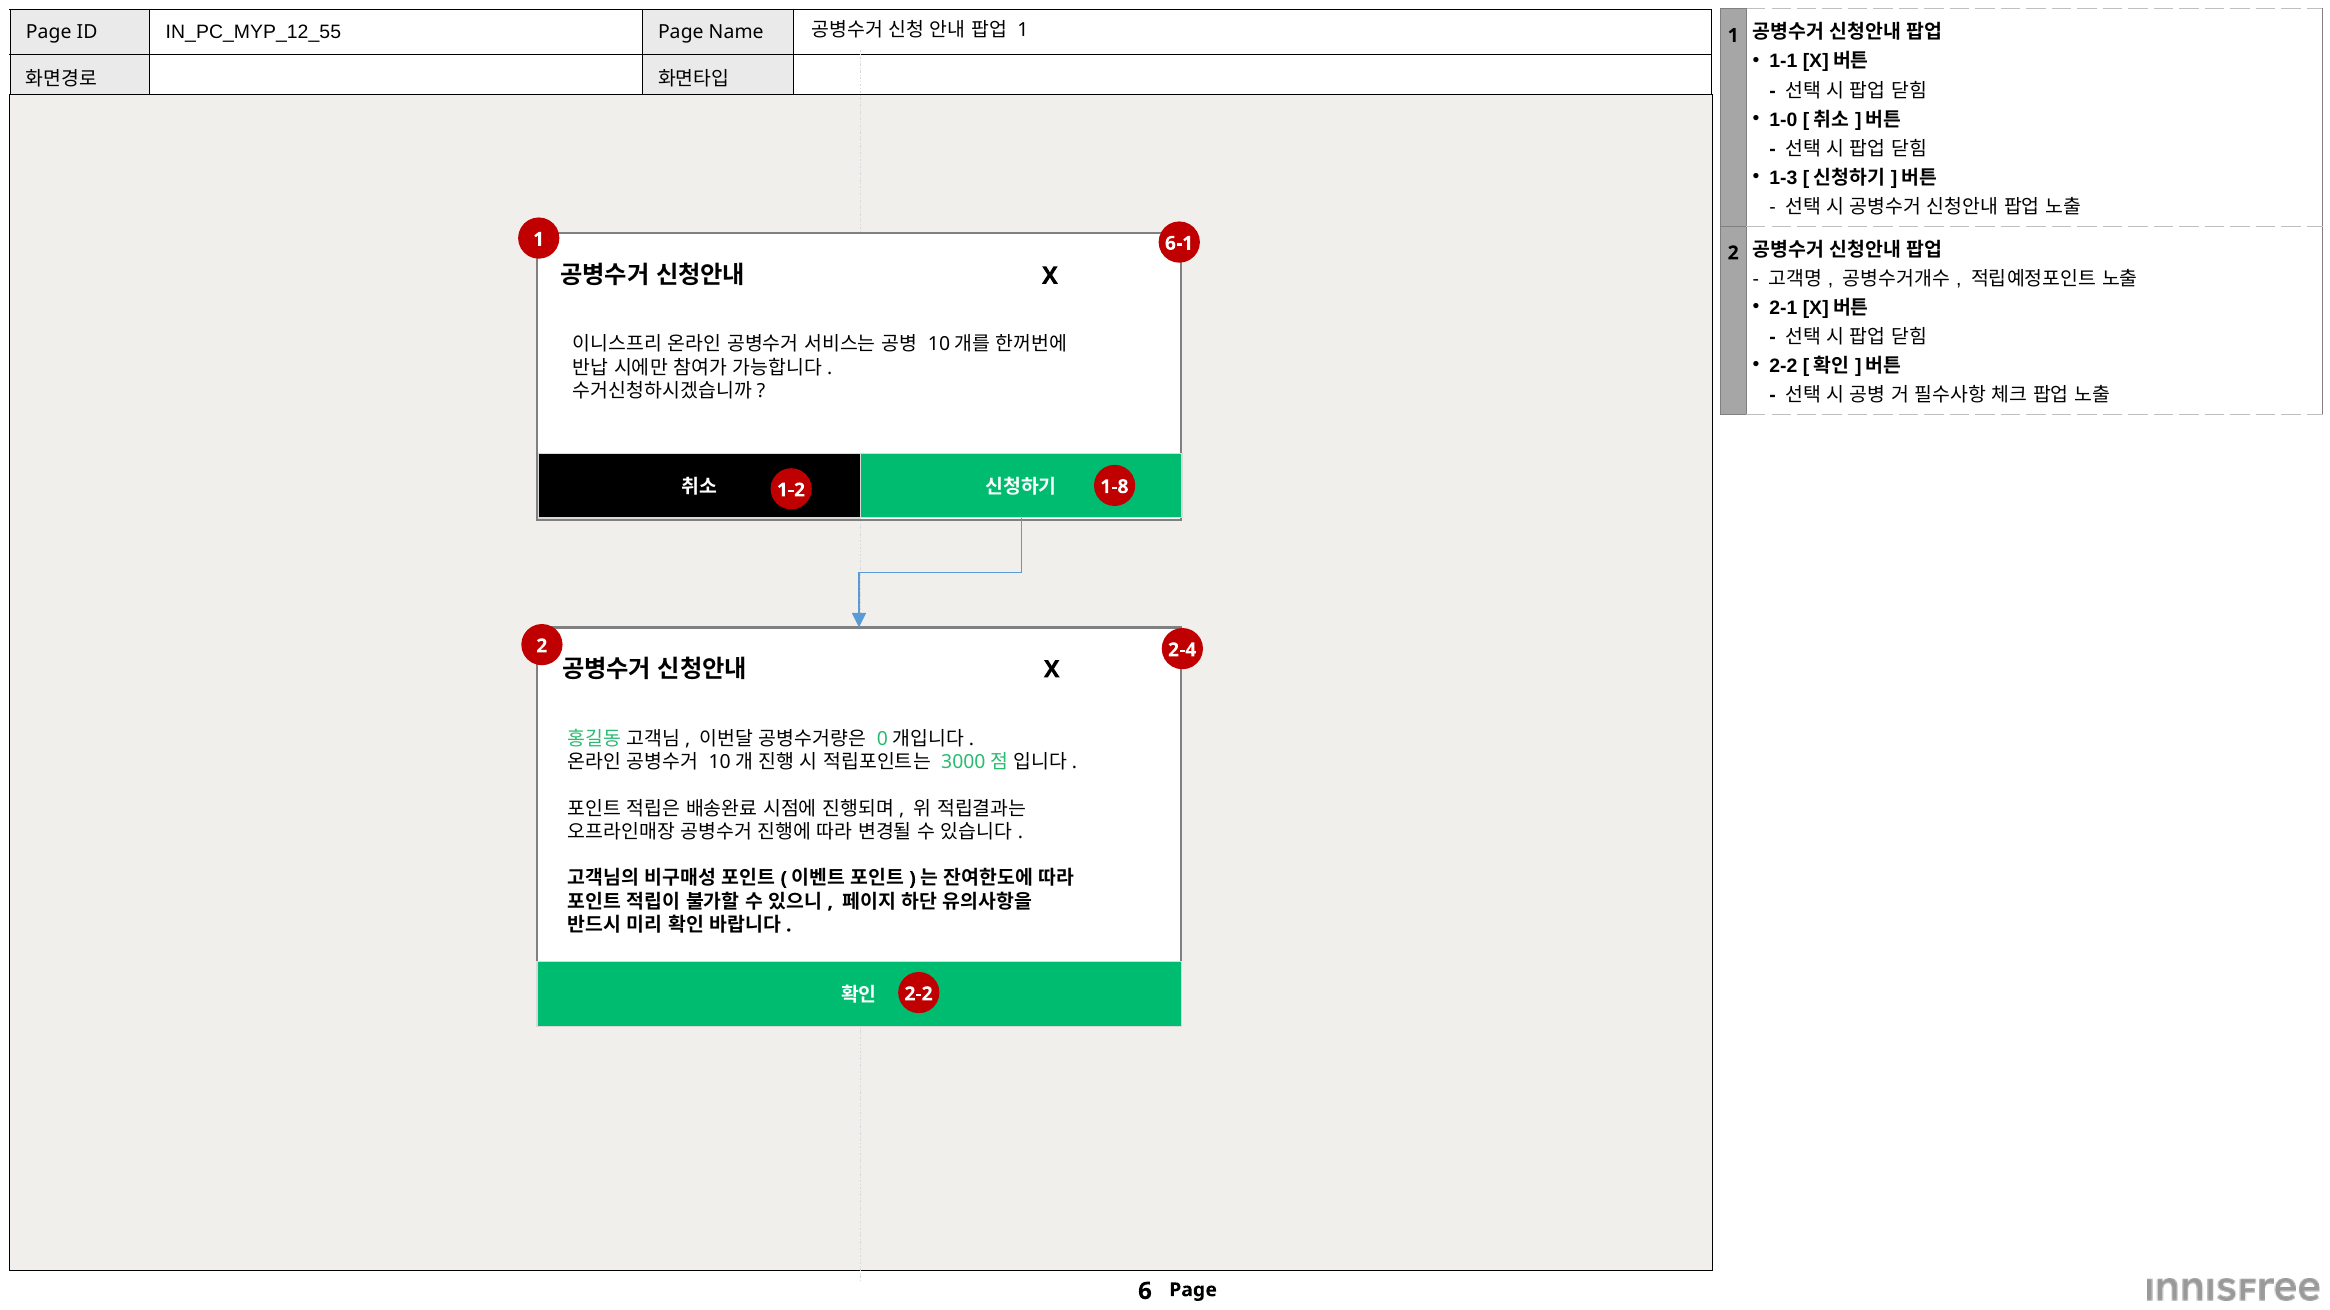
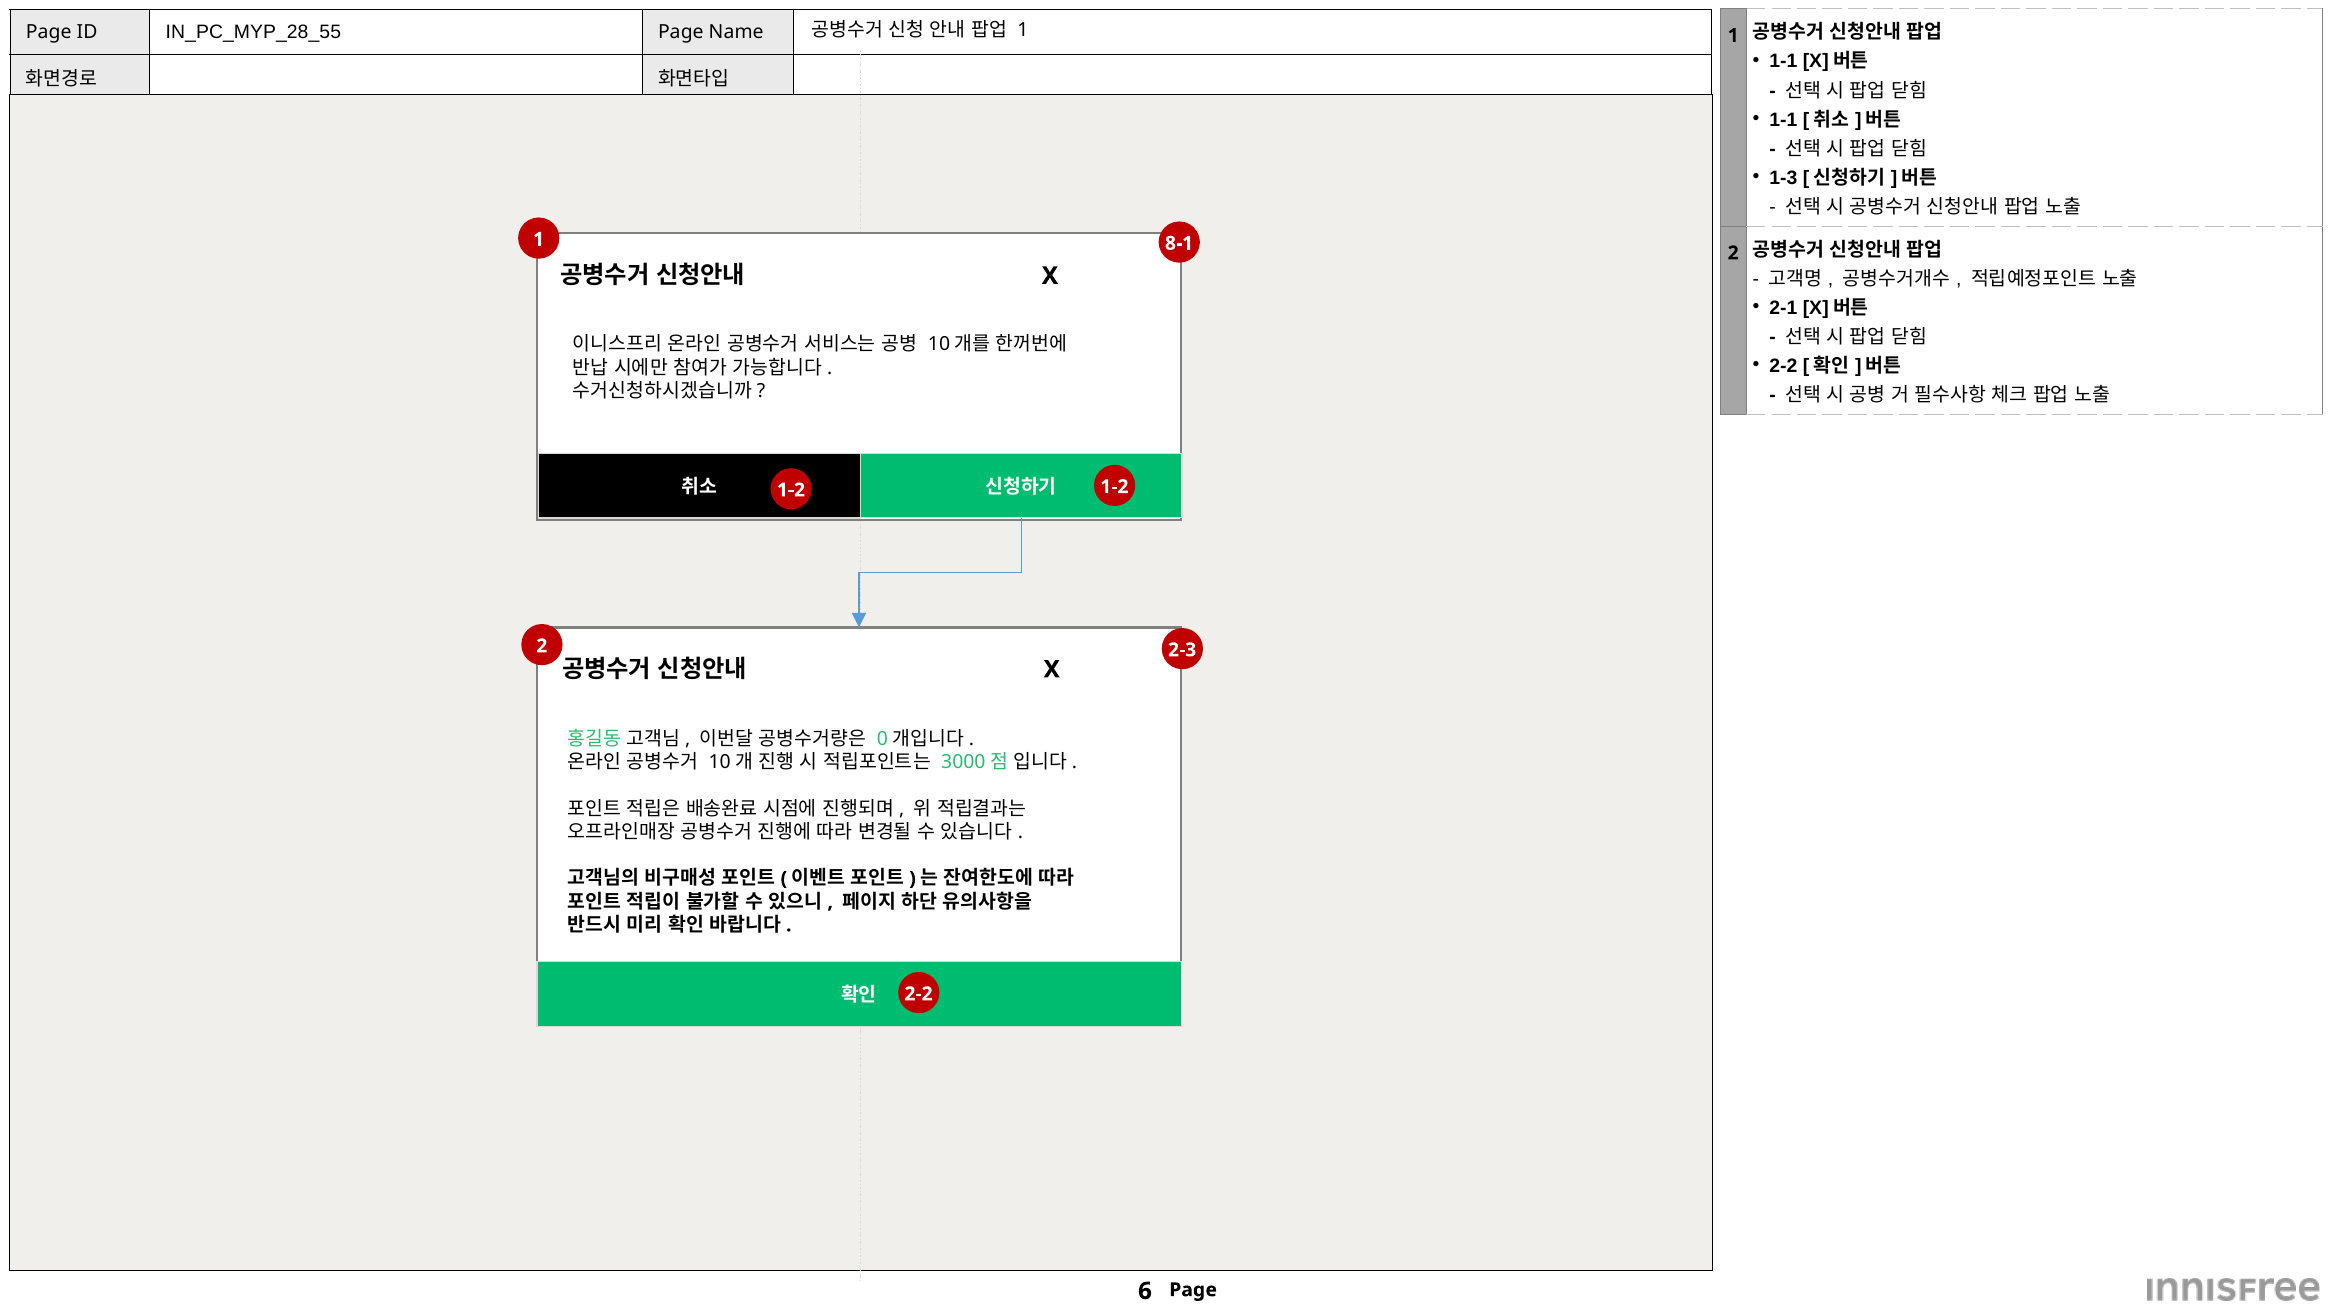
IN_PC_MYP_12_55: IN_PC_MYP_12_55 -> IN_PC_MYP_28_55
1-0 at (1783, 120): 1-0 -> 1-1
6-1: 6-1 -> 8-1
1-8 at (1114, 487): 1-8 -> 1-2
2-4: 2-4 -> 2-3
